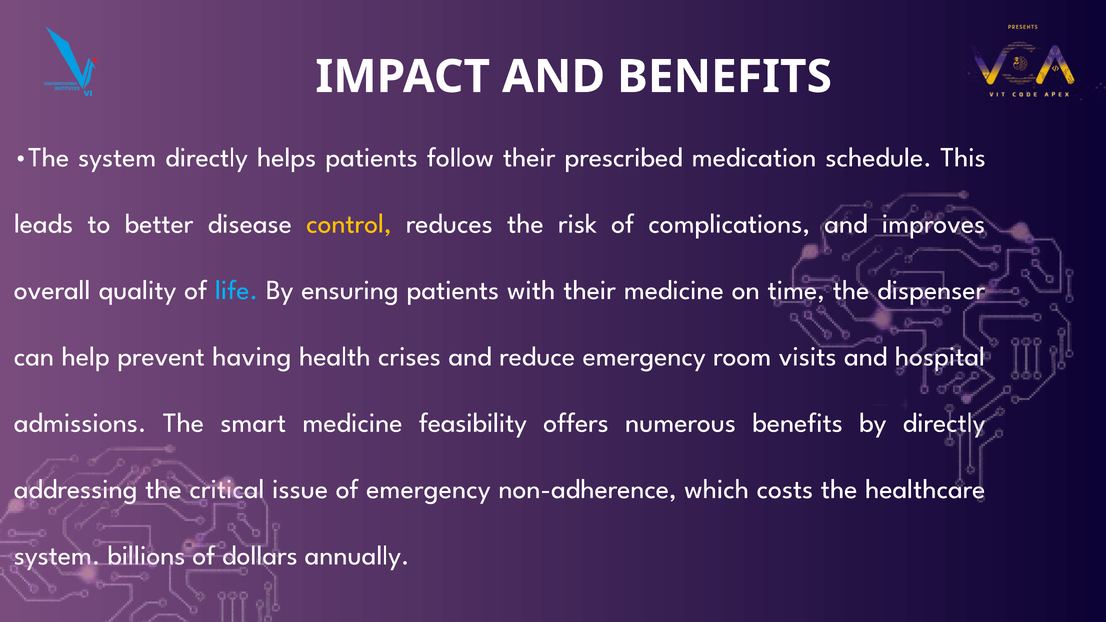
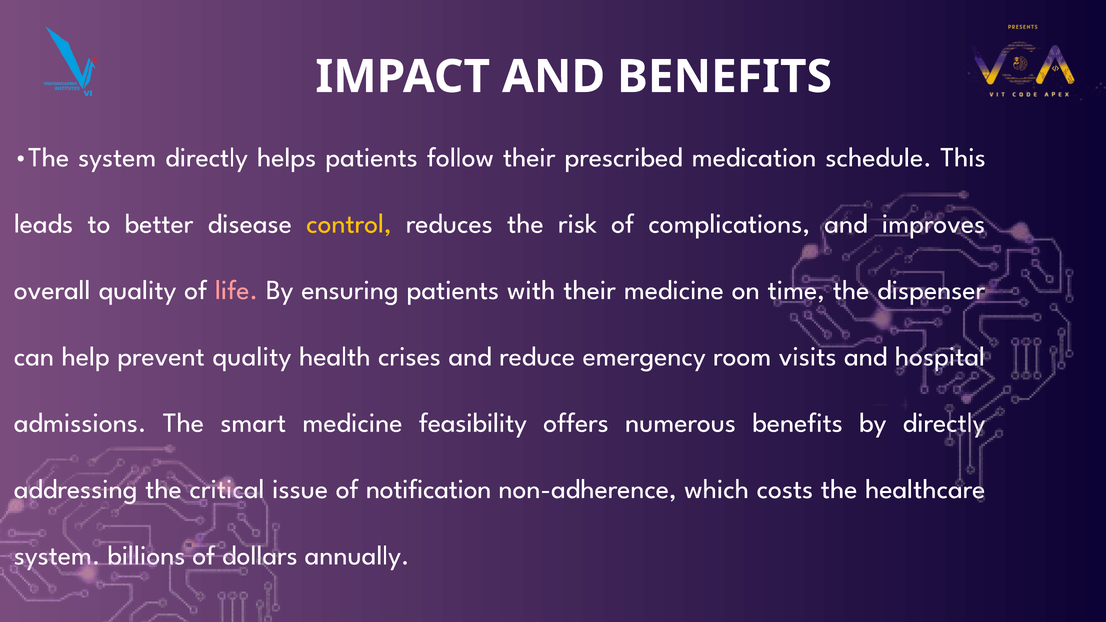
life colour: light blue -> pink
prevent having: having -> quality
of emergency: emergency -> notification
